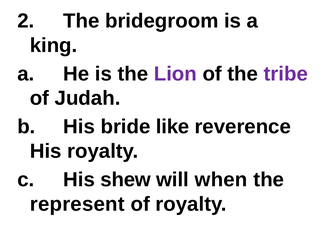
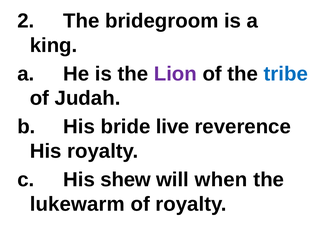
tribe colour: purple -> blue
like: like -> live
represent: represent -> lukewarm
